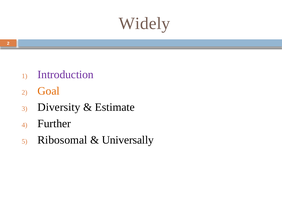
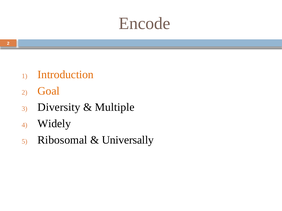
Widely: Widely -> Encode
Introduction colour: purple -> orange
Estimate: Estimate -> Multiple
Further: Further -> Widely
